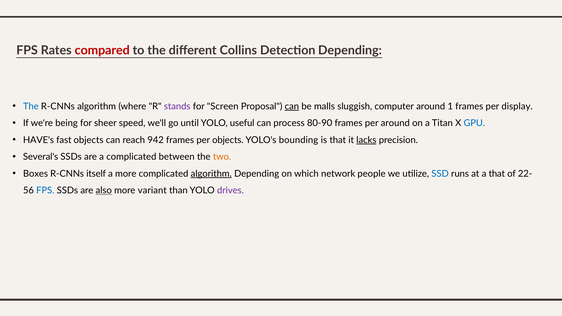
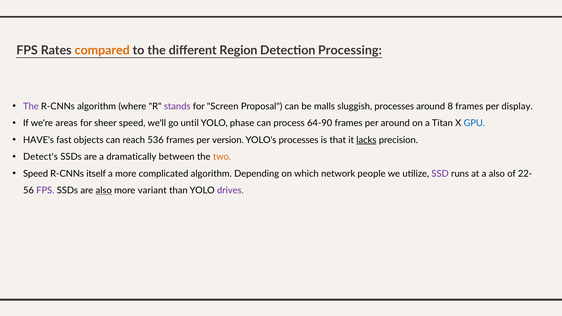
compared colour: red -> orange
Collins: Collins -> Region
Detection Depending: Depending -> Processing
The at (31, 106) colour: blue -> purple
can at (292, 106) underline: present -> none
sluggish computer: computer -> processes
1: 1 -> 8
being: being -> areas
useful: useful -> phase
80-90: 80-90 -> 64-90
942: 942 -> 536
per objects: objects -> version
YOLO's bounding: bounding -> processes
Several's: Several's -> Detect's
a complicated: complicated -> dramatically
Boxes at (36, 174): Boxes -> Speed
algorithm at (211, 174) underline: present -> none
SSD colour: blue -> purple
a that: that -> also
FPS at (45, 191) colour: blue -> purple
